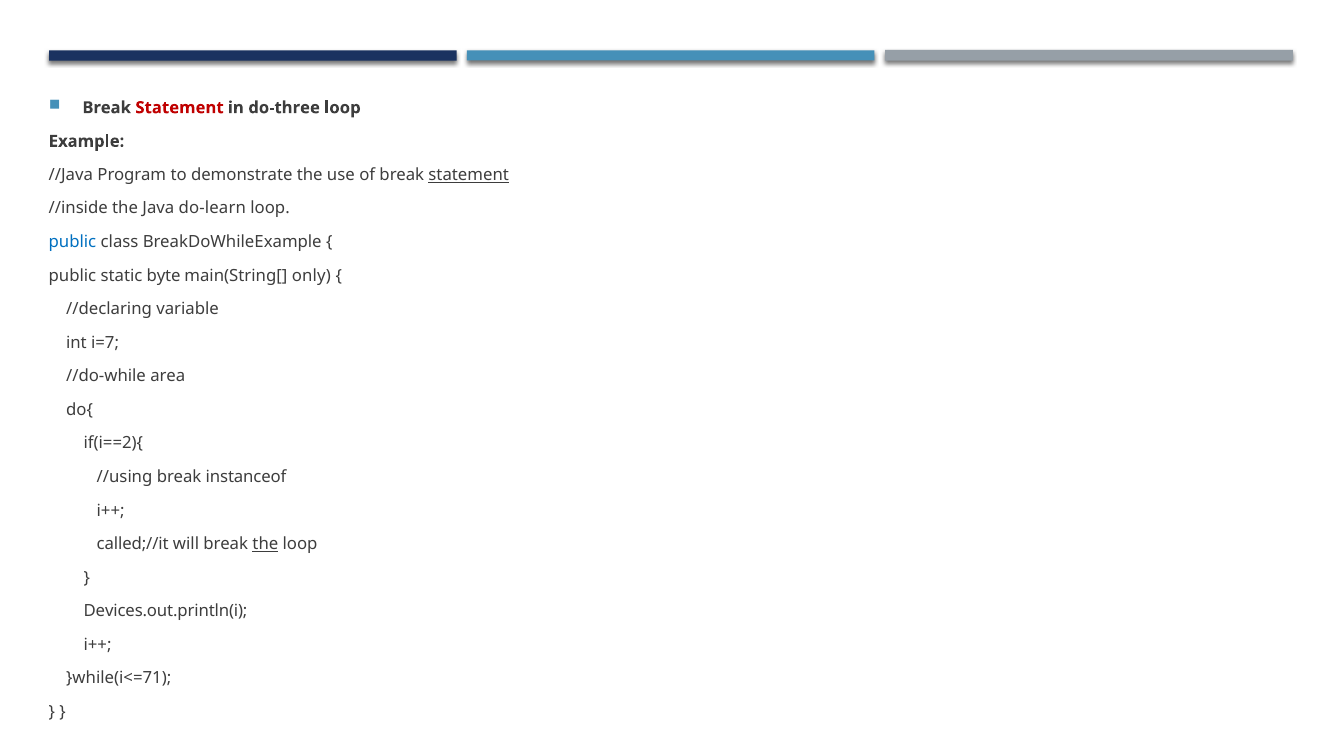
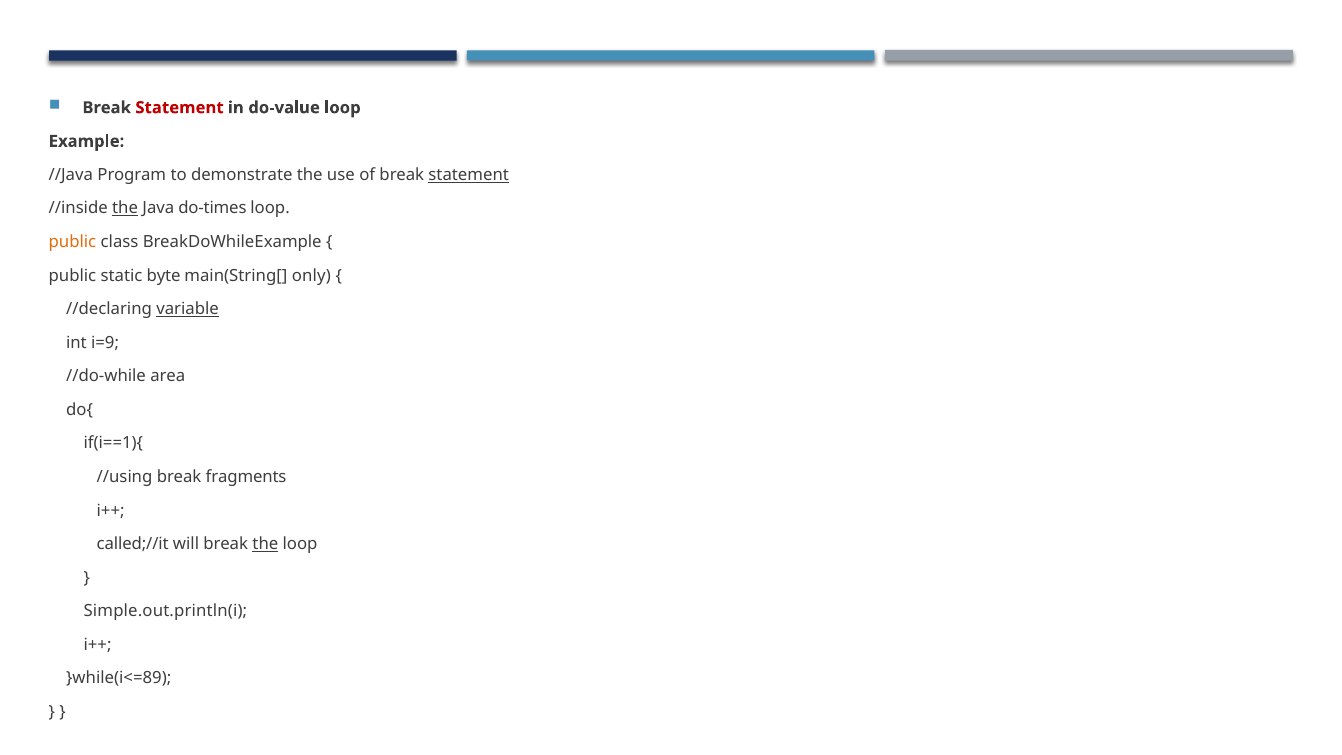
do-three: do-three -> do-value
the at (125, 208) underline: none -> present
do-learn: do-learn -> do-times
public at (72, 242) colour: blue -> orange
variable underline: none -> present
i=7: i=7 -> i=9
if(i==2){: if(i==2){ -> if(i==1){
instanceof: instanceof -> fragments
Devices.out.println(i: Devices.out.println(i -> Simple.out.println(i
}while(i<=71: }while(i<=71 -> }while(i<=89
